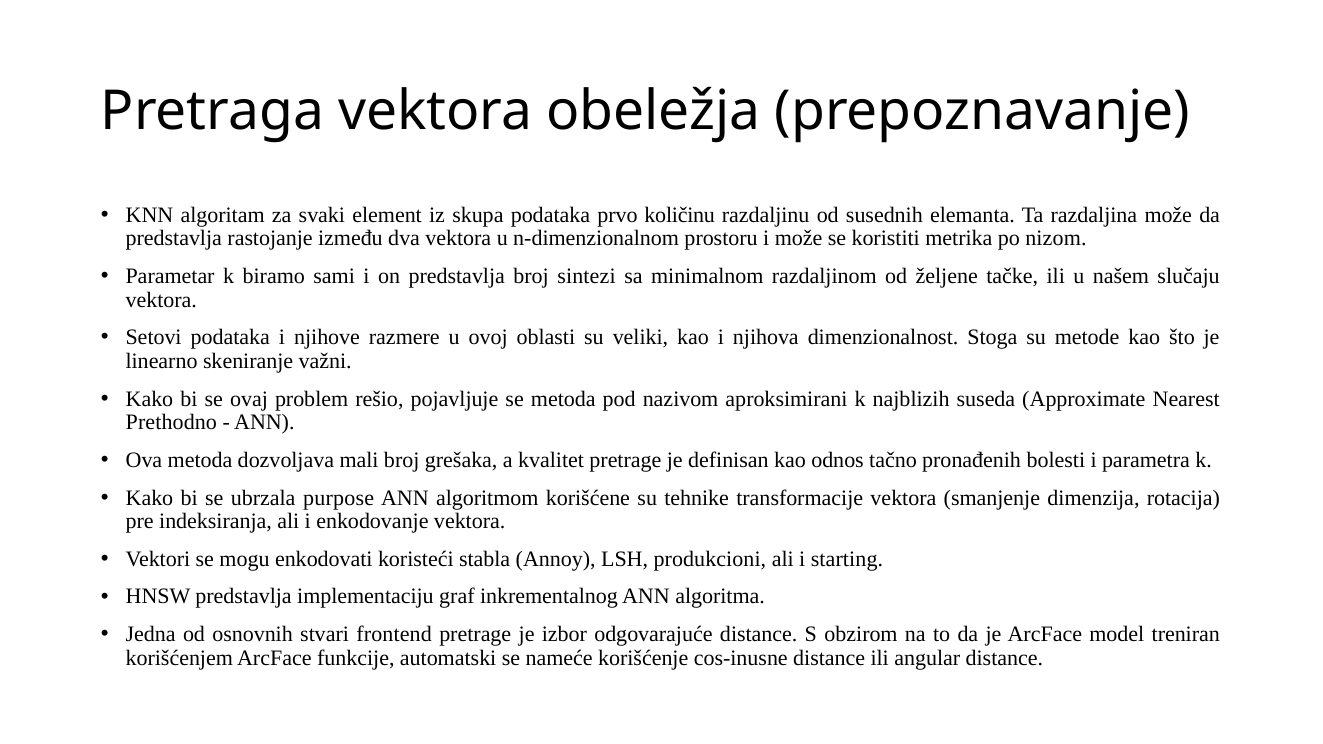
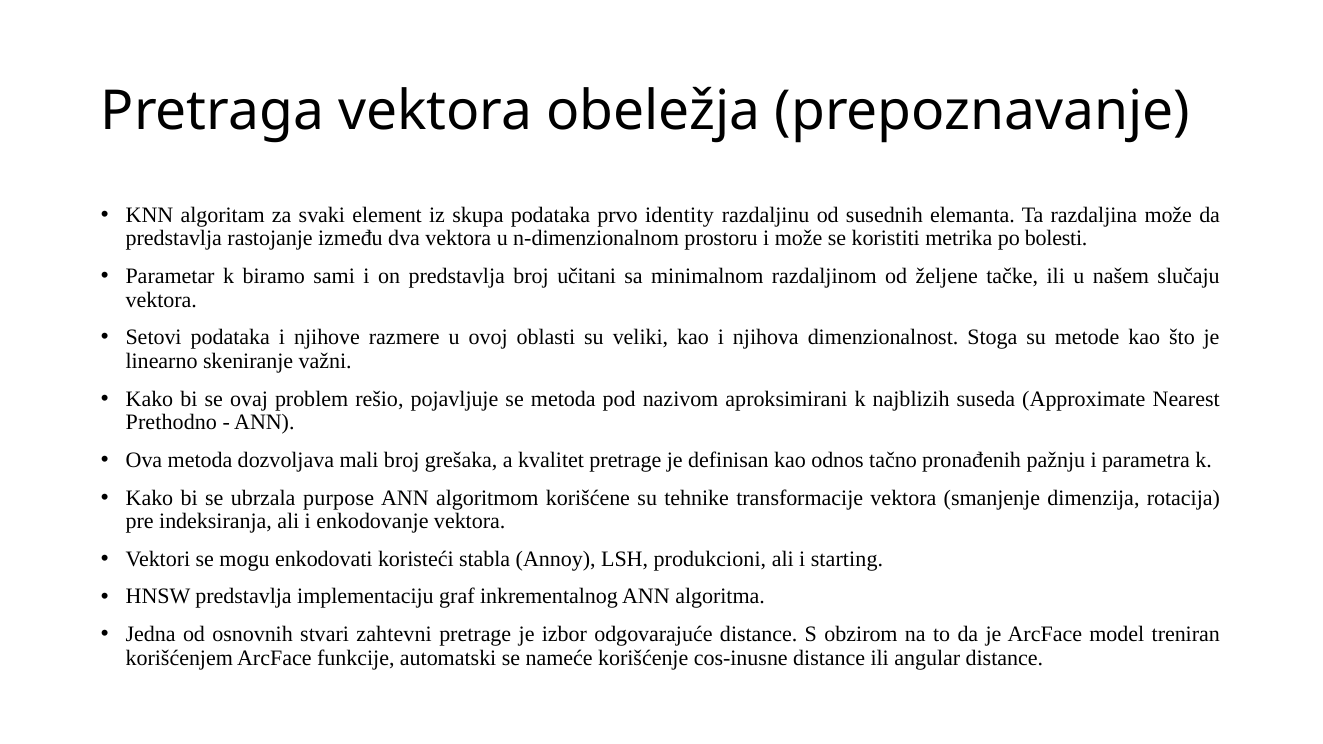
količinu: količinu -> identity
nizom: nizom -> bolesti
sintezi: sintezi -> učitani
bolesti: bolesti -> pažnju
frontend: frontend -> zahtevni
